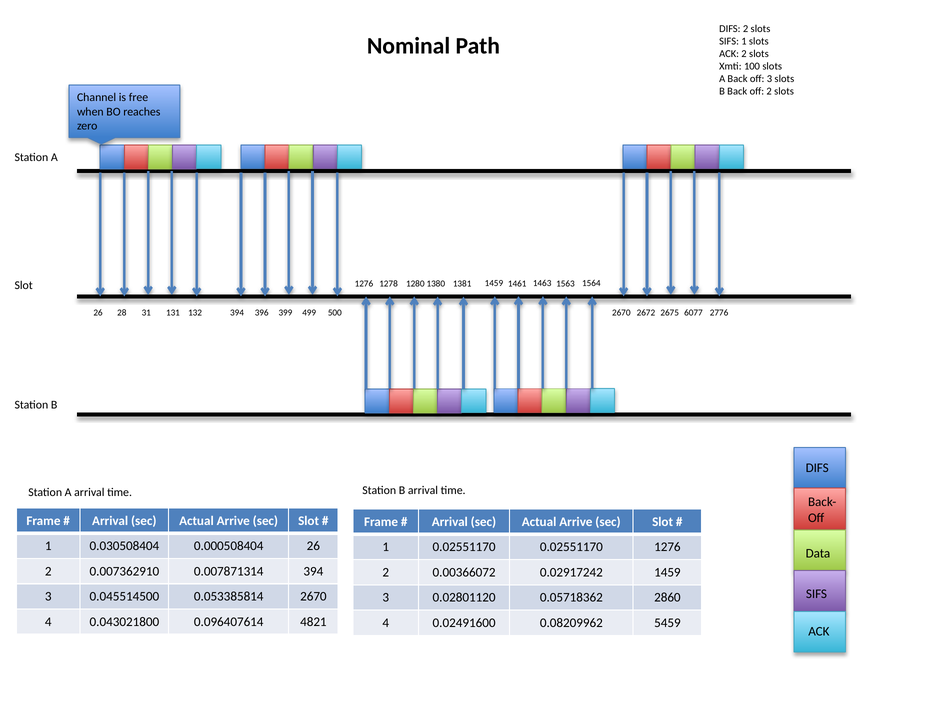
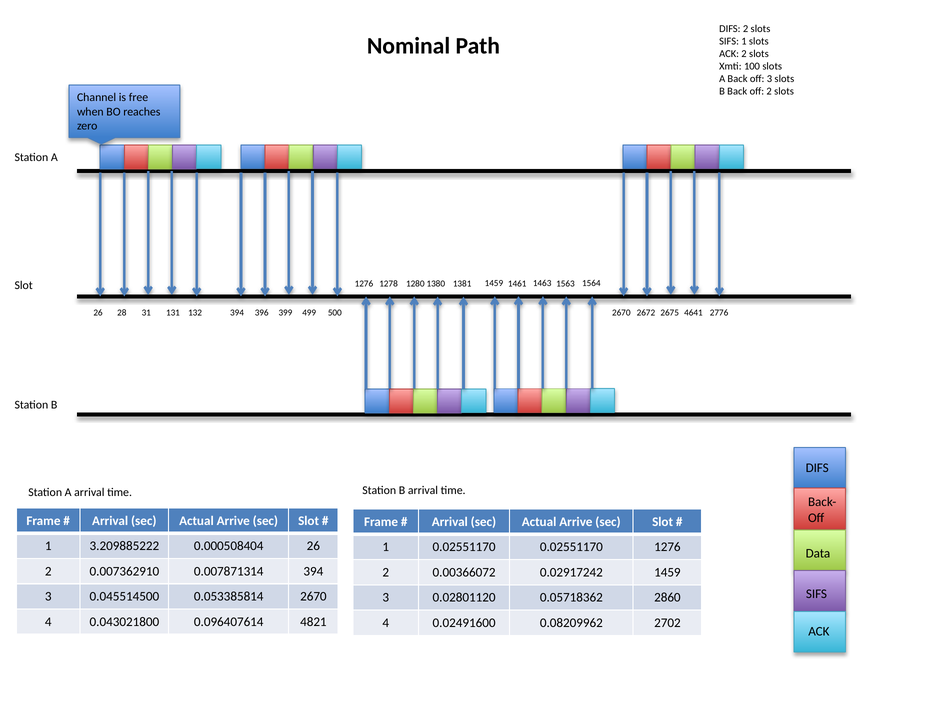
6077: 6077 -> 4641
0.030508404: 0.030508404 -> 3.209885222
5459: 5459 -> 2702
